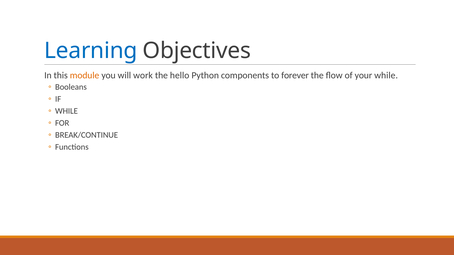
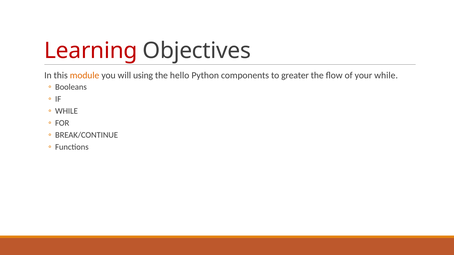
Learning colour: blue -> red
work: work -> using
forever: forever -> greater
